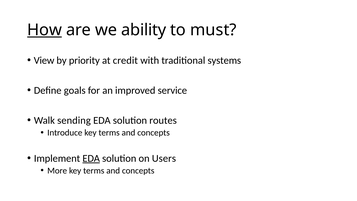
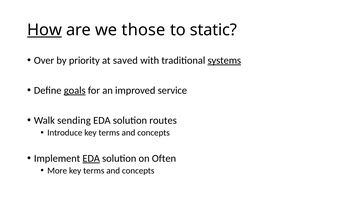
ability: ability -> those
must: must -> static
View: View -> Over
credit: credit -> saved
systems underline: none -> present
goals underline: none -> present
Users: Users -> Often
